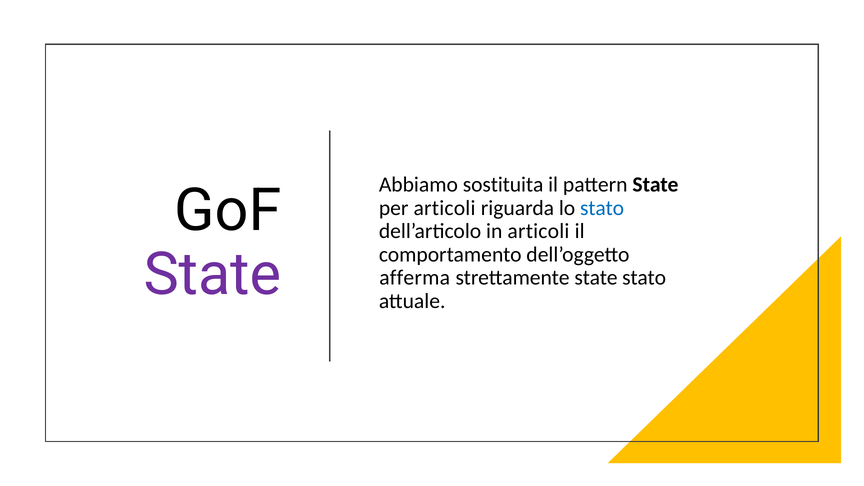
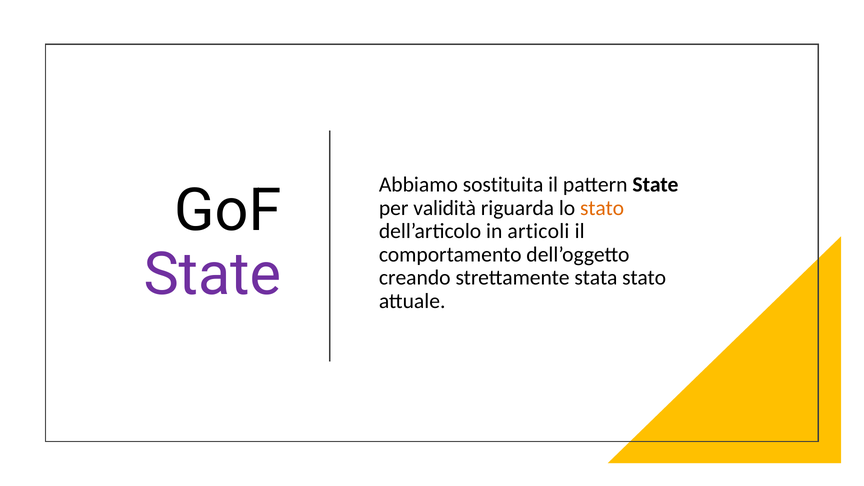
per articoli: articoli -> validità
stato at (602, 208) colour: blue -> orange
afferma: afferma -> creando
strettamente state: state -> stata
